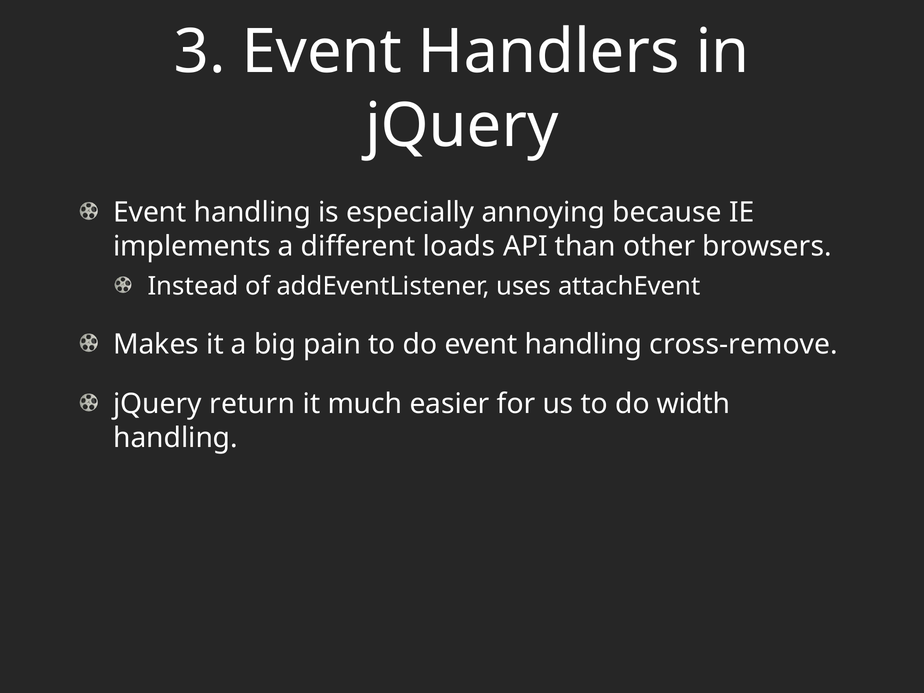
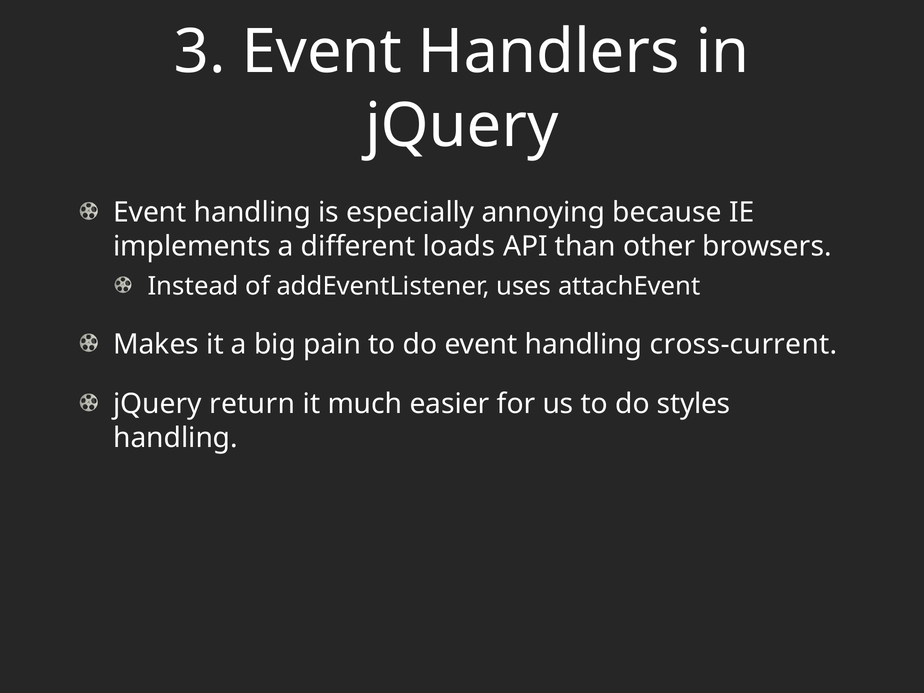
cross-remove: cross-remove -> cross-current
width: width -> styles
